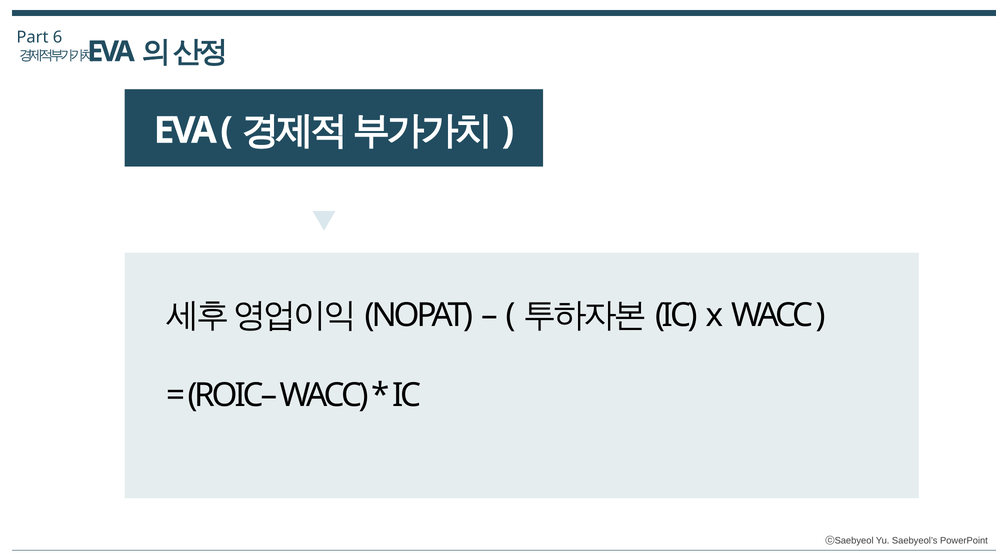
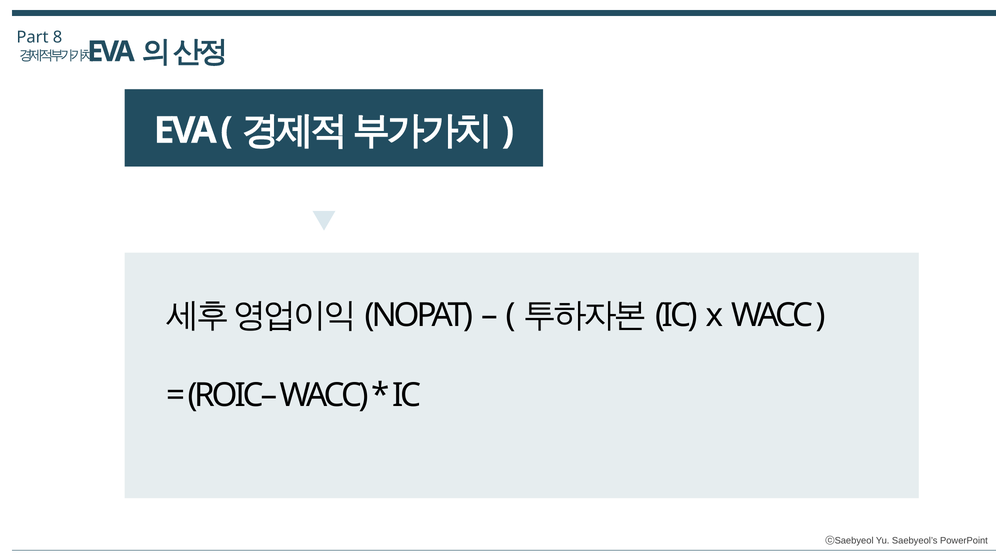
6: 6 -> 8
